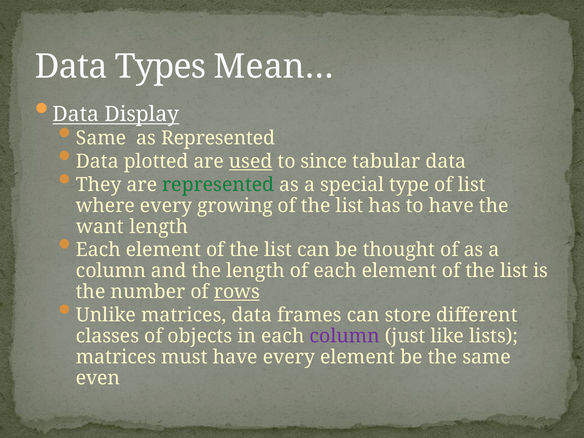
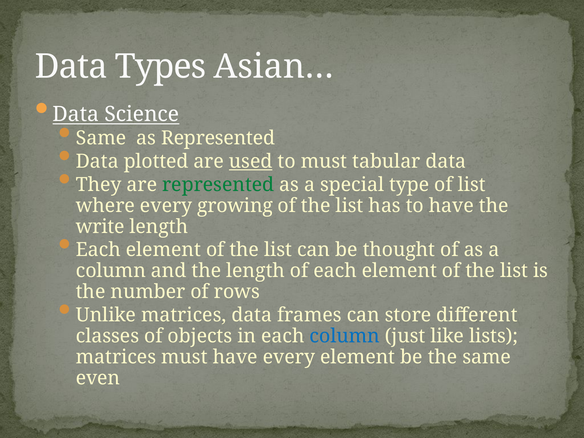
Mean…: Mean… -> Asian…
Display: Display -> Science
to since: since -> must
want: want -> write
rows underline: present -> none
column at (345, 336) colour: purple -> blue
